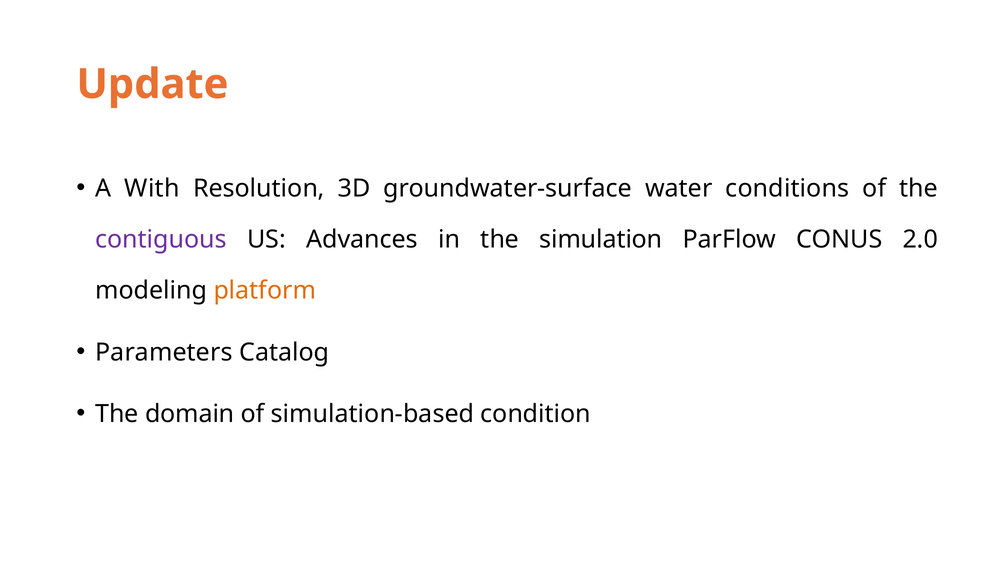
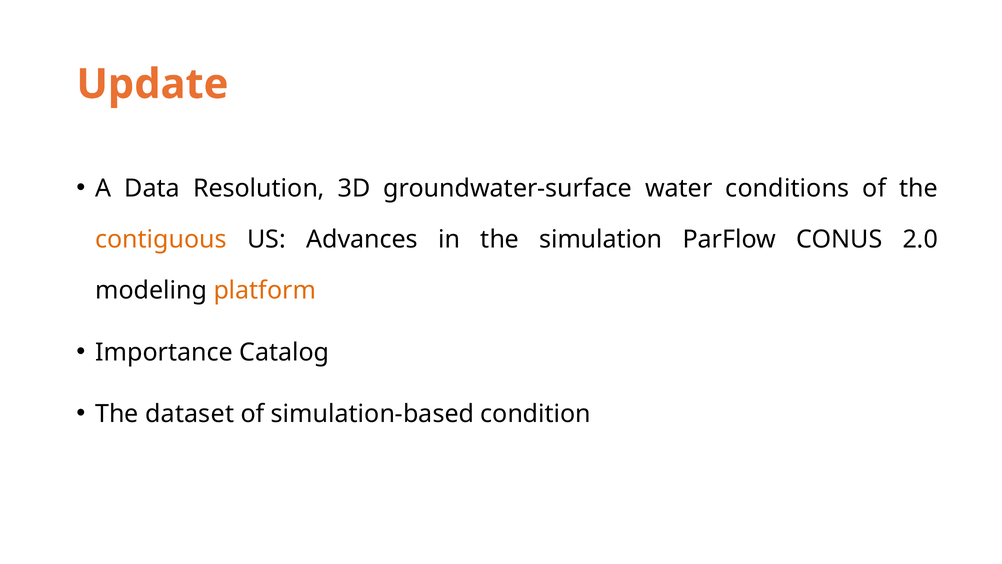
With: With -> Data
contiguous colour: purple -> orange
Parameters: Parameters -> Importance
domain: domain -> dataset
